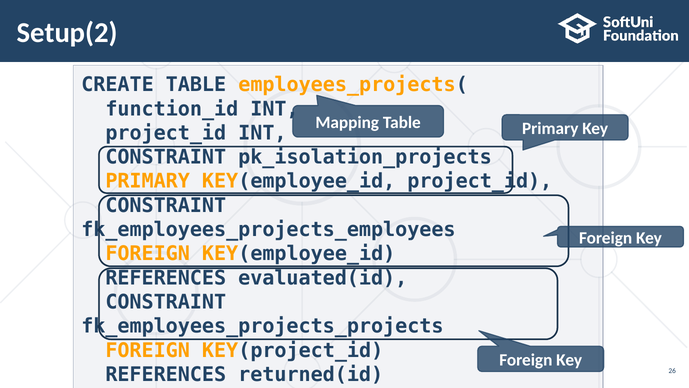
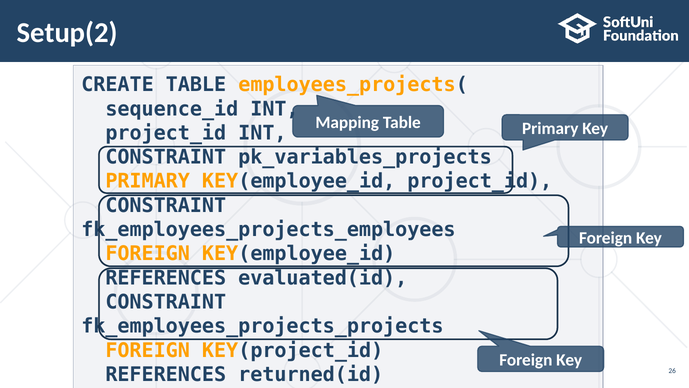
function_id: function_id -> sequence_id
pk_isolation_projects: pk_isolation_projects -> pk_variables_projects
